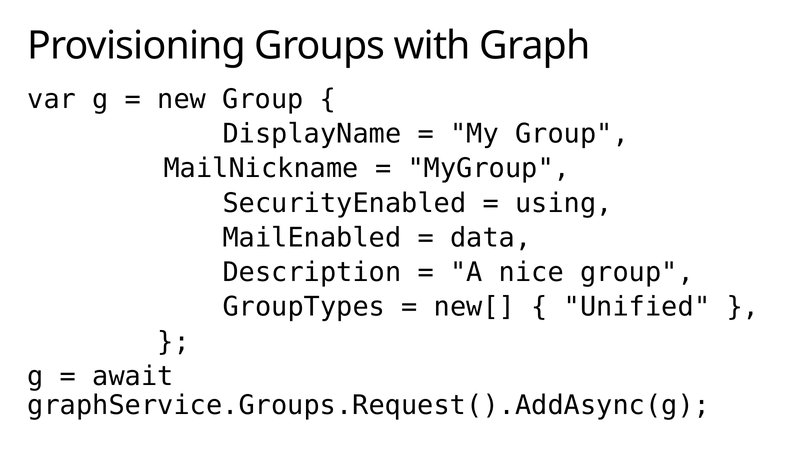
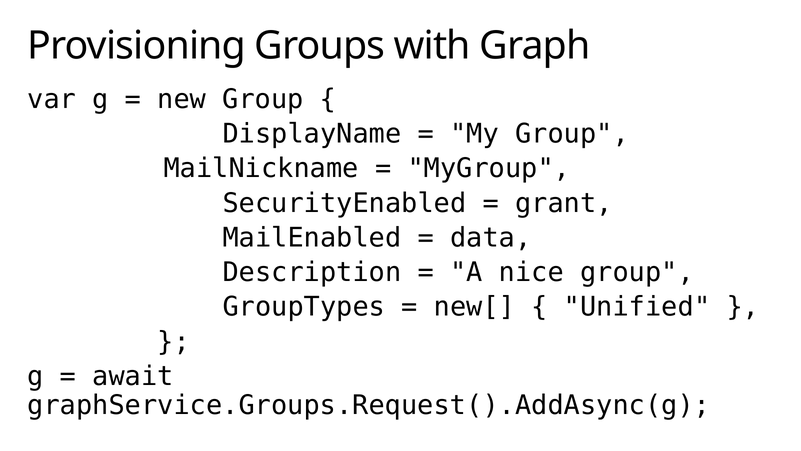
using: using -> grant
